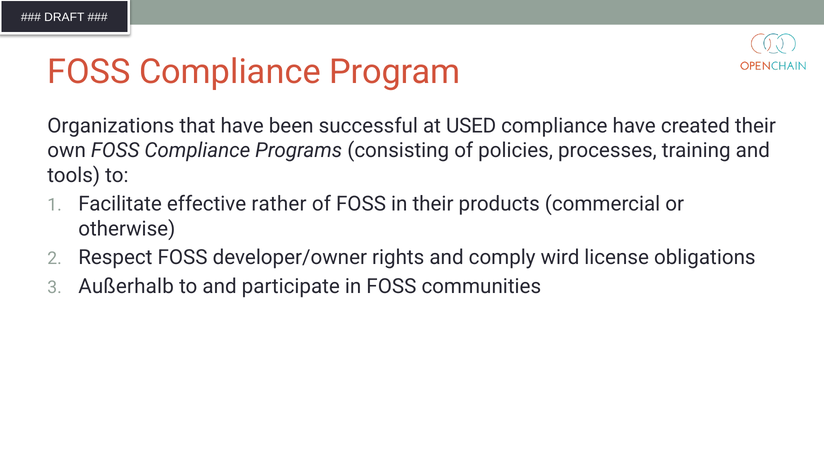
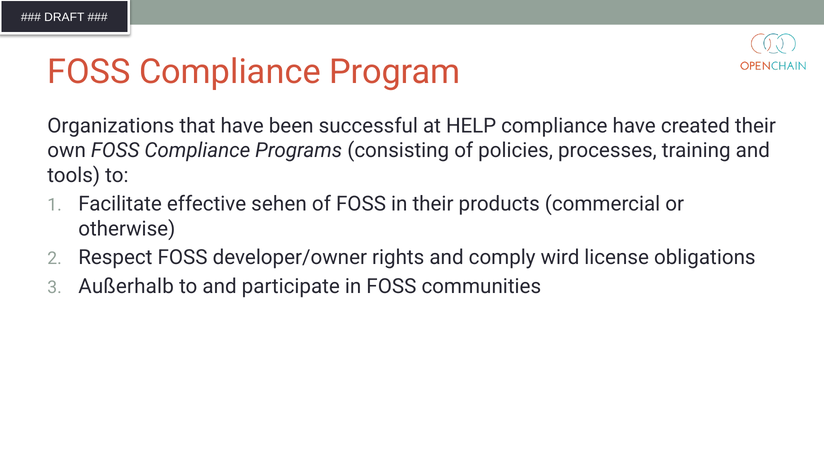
USED: USED -> HELP
rather: rather -> sehen
